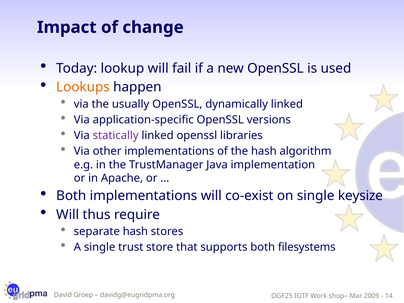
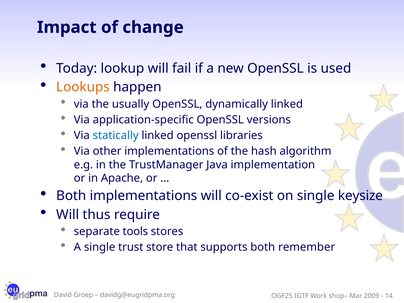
statically colour: purple -> blue
separate hash: hash -> tools
filesystems: filesystems -> remember
